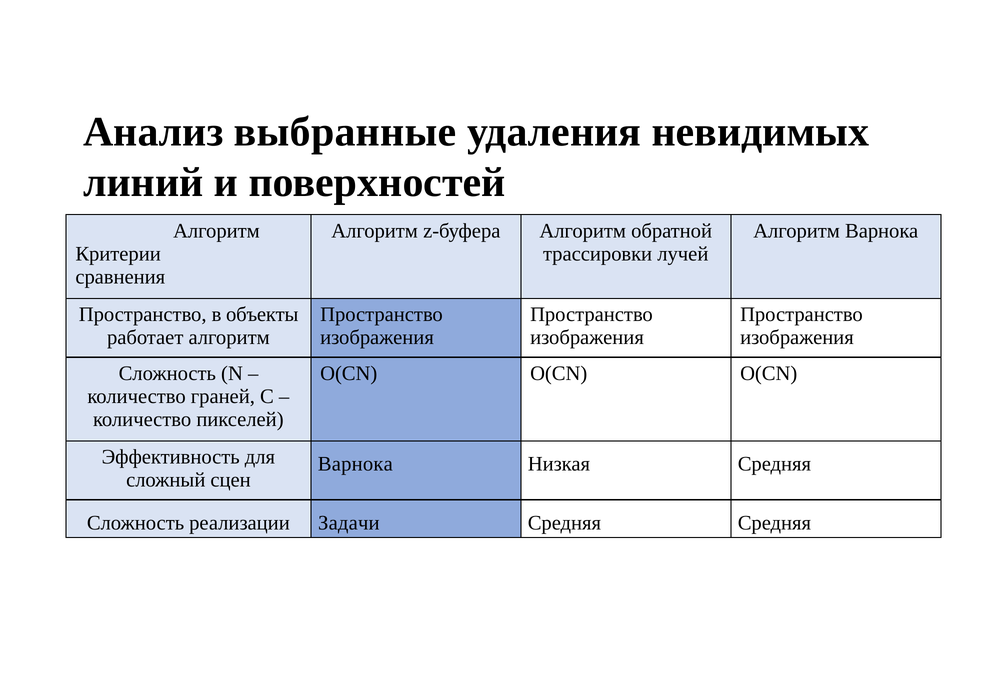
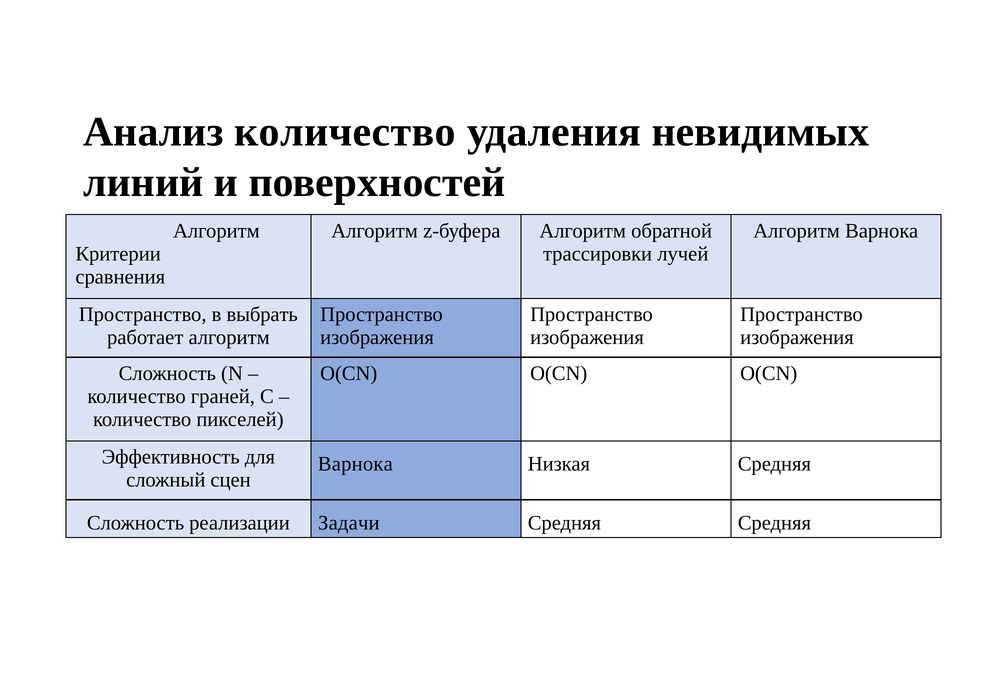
Анализ выбранные: выбранные -> количество
объекты: объекты -> выбрать
